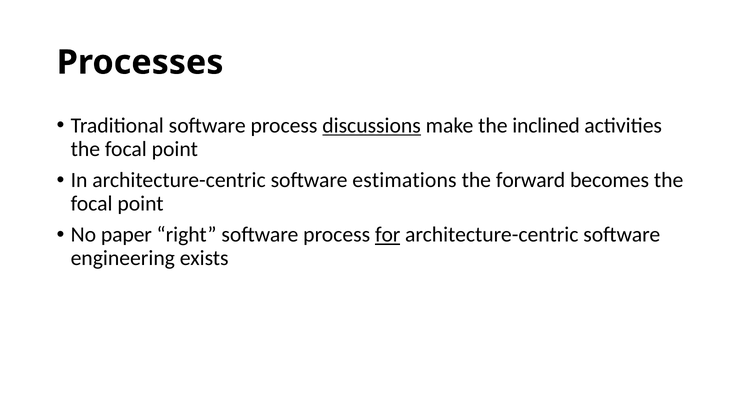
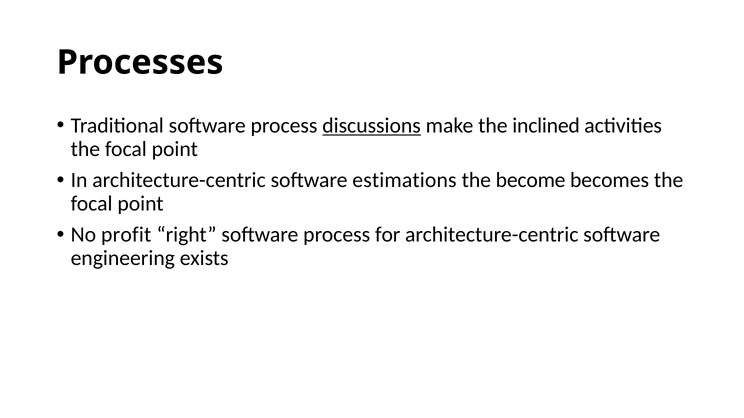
forward: forward -> become
paper: paper -> profit
for underline: present -> none
